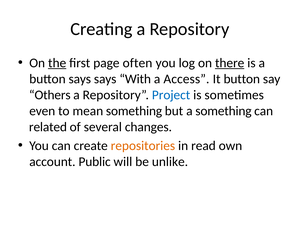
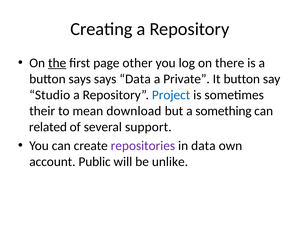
often: often -> other
there underline: present -> none
says With: With -> Data
Access: Access -> Private
Others: Others -> Studio
even: even -> their
mean something: something -> download
changes: changes -> support
repositories colour: orange -> purple
in read: read -> data
